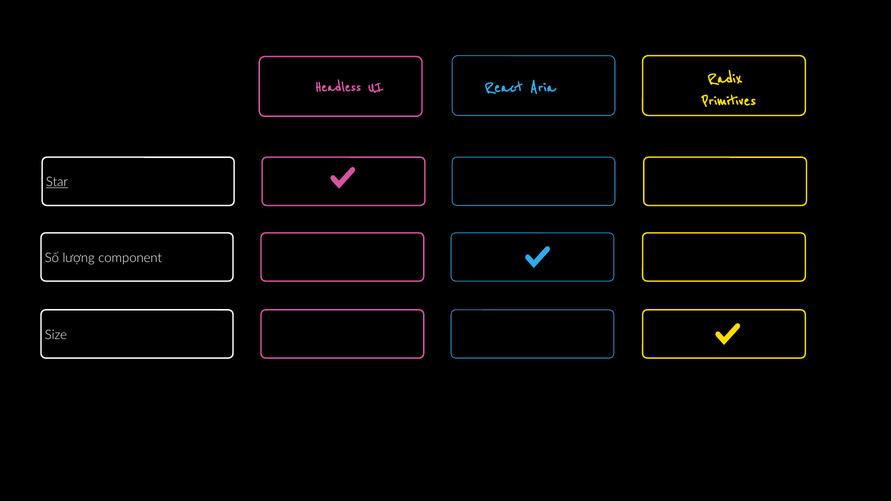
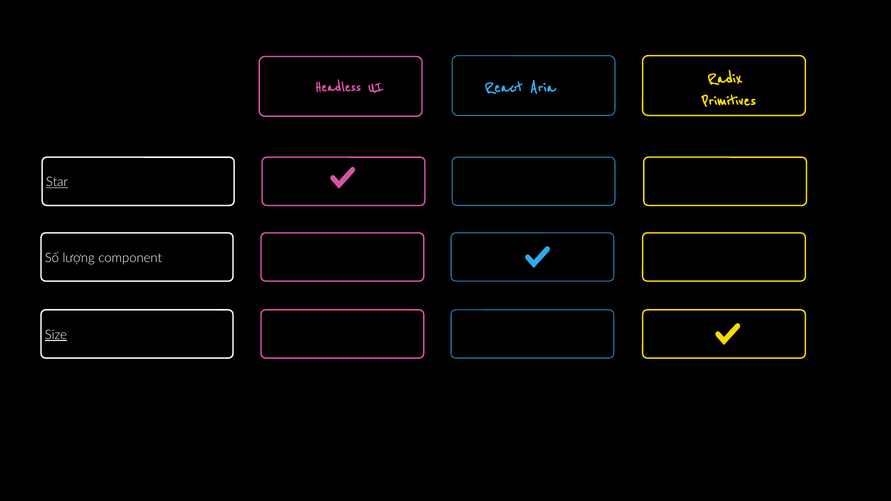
Size underline: none -> present
